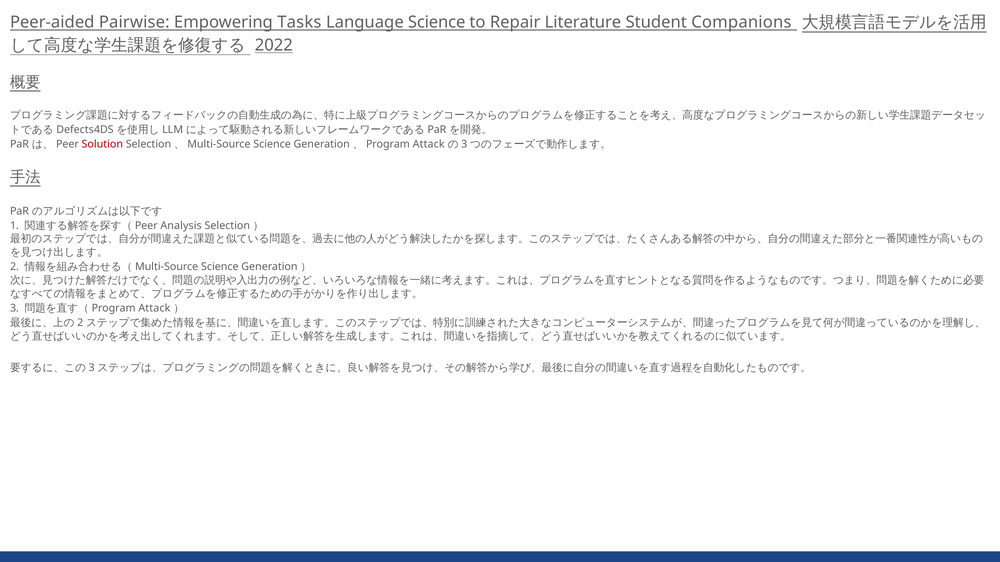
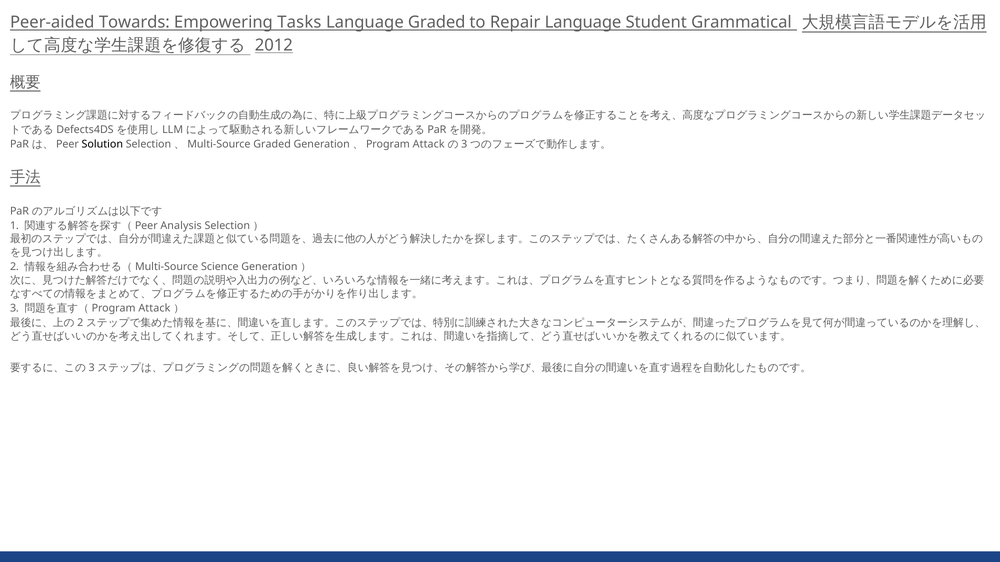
Pairwise: Pairwise -> Towards
Language Science: Science -> Graded
Repair Literature: Literature -> Language
Companions: Companions -> Grammatical
2022: 2022 -> 2012
Solution colour: red -> black
Science at (272, 144): Science -> Graded
